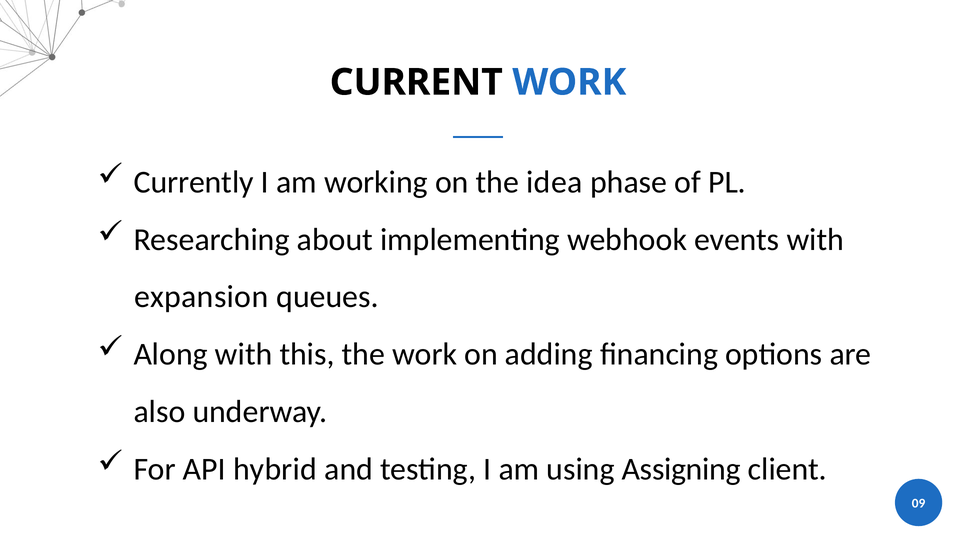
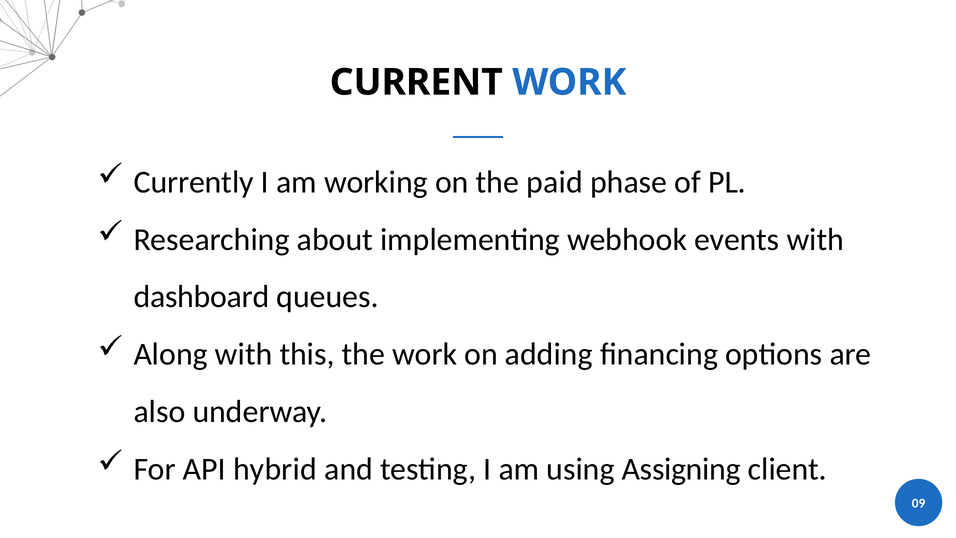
idea: idea -> paid
expansion: expansion -> dashboard
